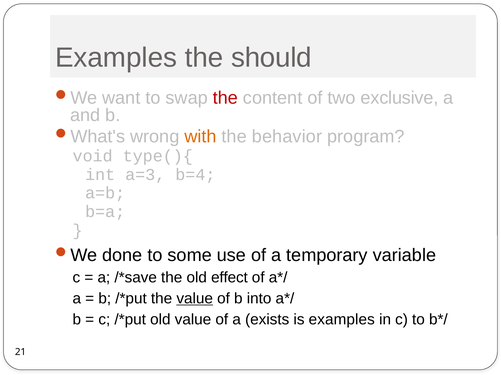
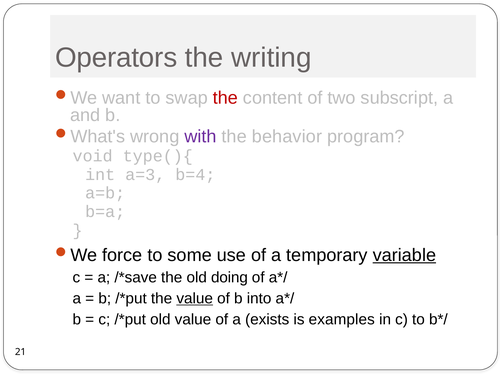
Examples at (116, 58): Examples -> Operators
should: should -> writing
exclusive: exclusive -> subscript
with colour: orange -> purple
done: done -> force
variable underline: none -> present
effect: effect -> doing
